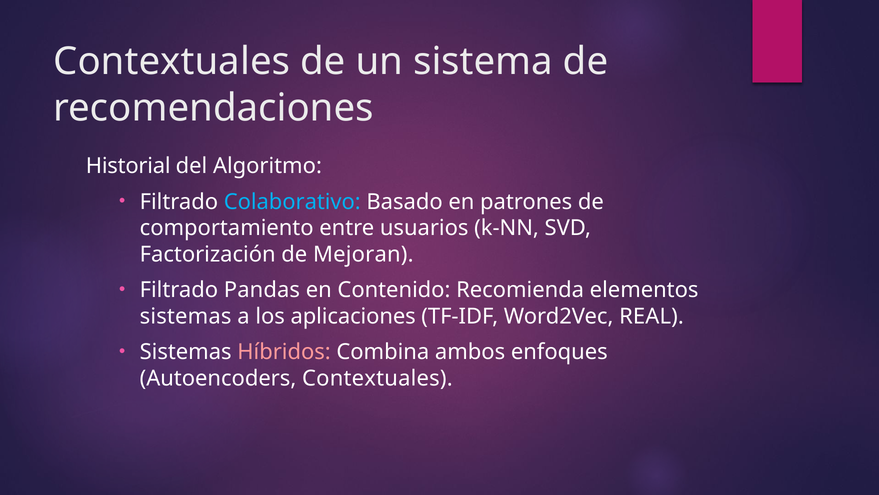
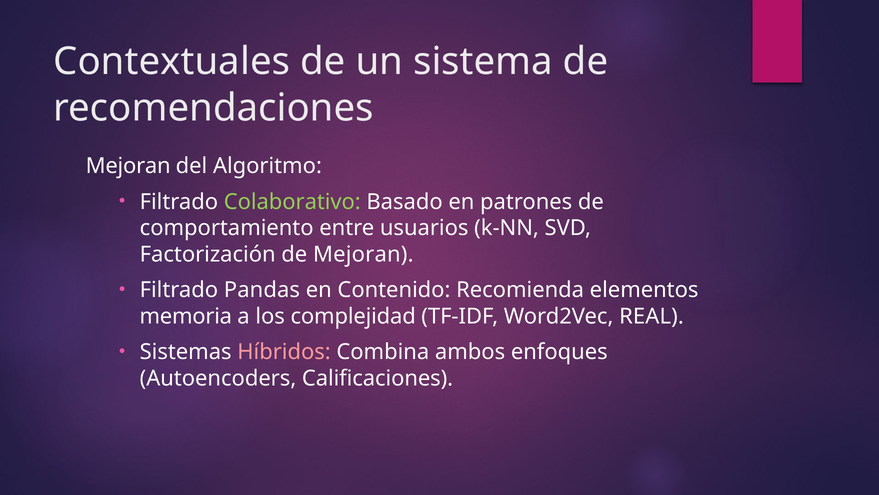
Historial at (128, 166): Historial -> Mejoran
Colaborativo colour: light blue -> light green
sistemas at (186, 316): sistemas -> memoria
aplicaciones: aplicaciones -> complejidad
Autoencoders Contextuales: Contextuales -> Calificaciones
